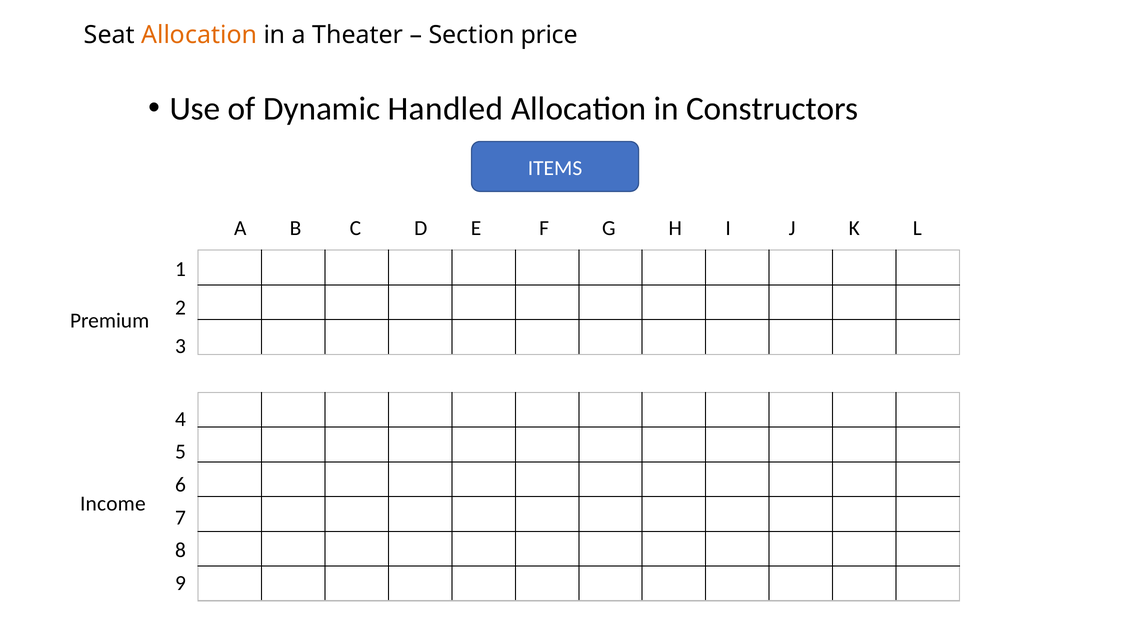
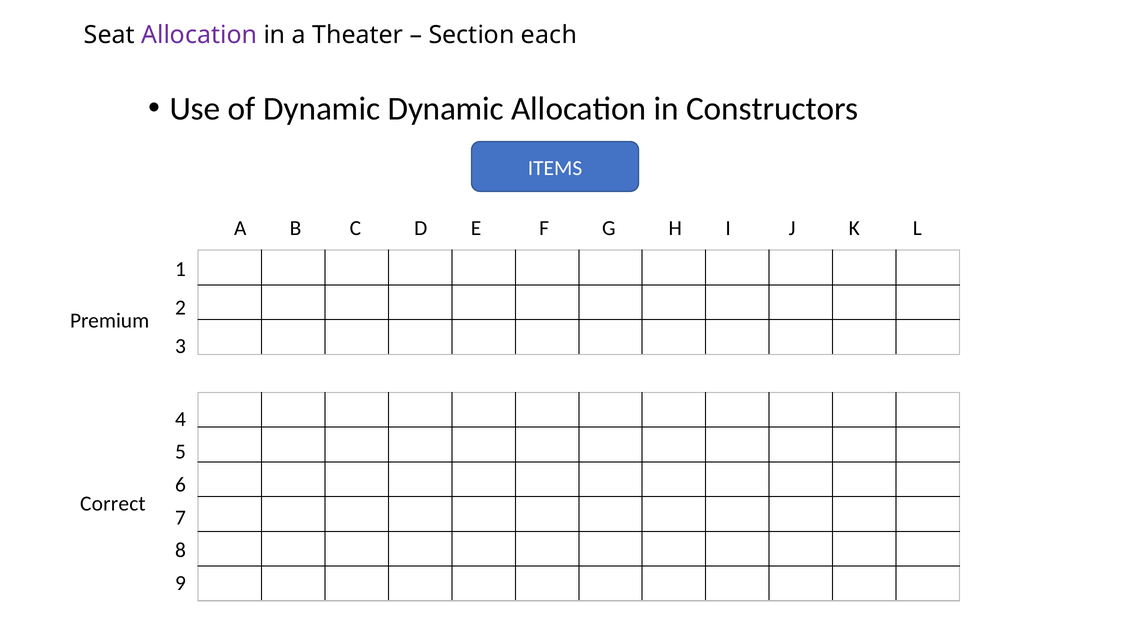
Allocation at (199, 35) colour: orange -> purple
price: price -> each
Dynamic Handled: Handled -> Dynamic
Income: Income -> Correct
